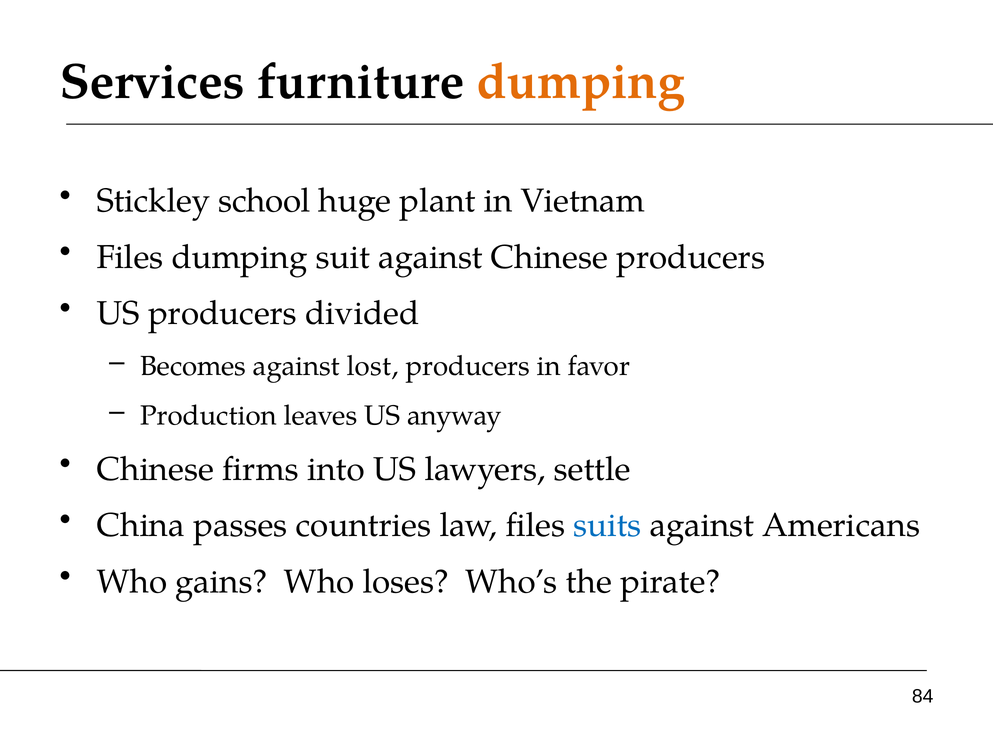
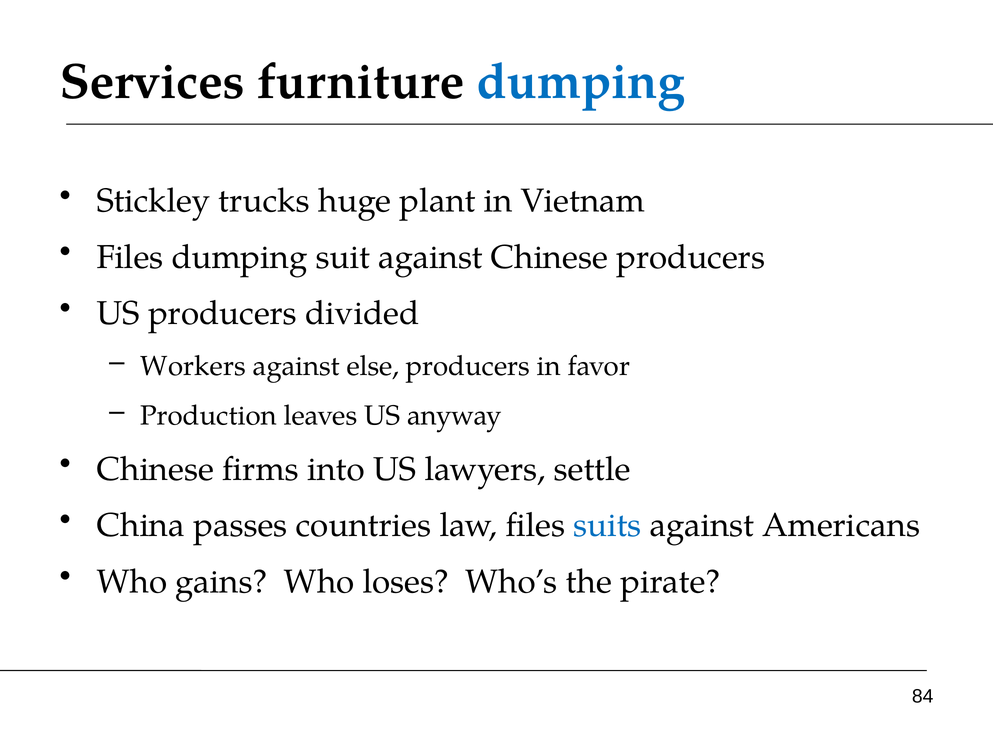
dumping at (581, 82) colour: orange -> blue
school: school -> trucks
Becomes: Becomes -> Workers
lost: lost -> else
